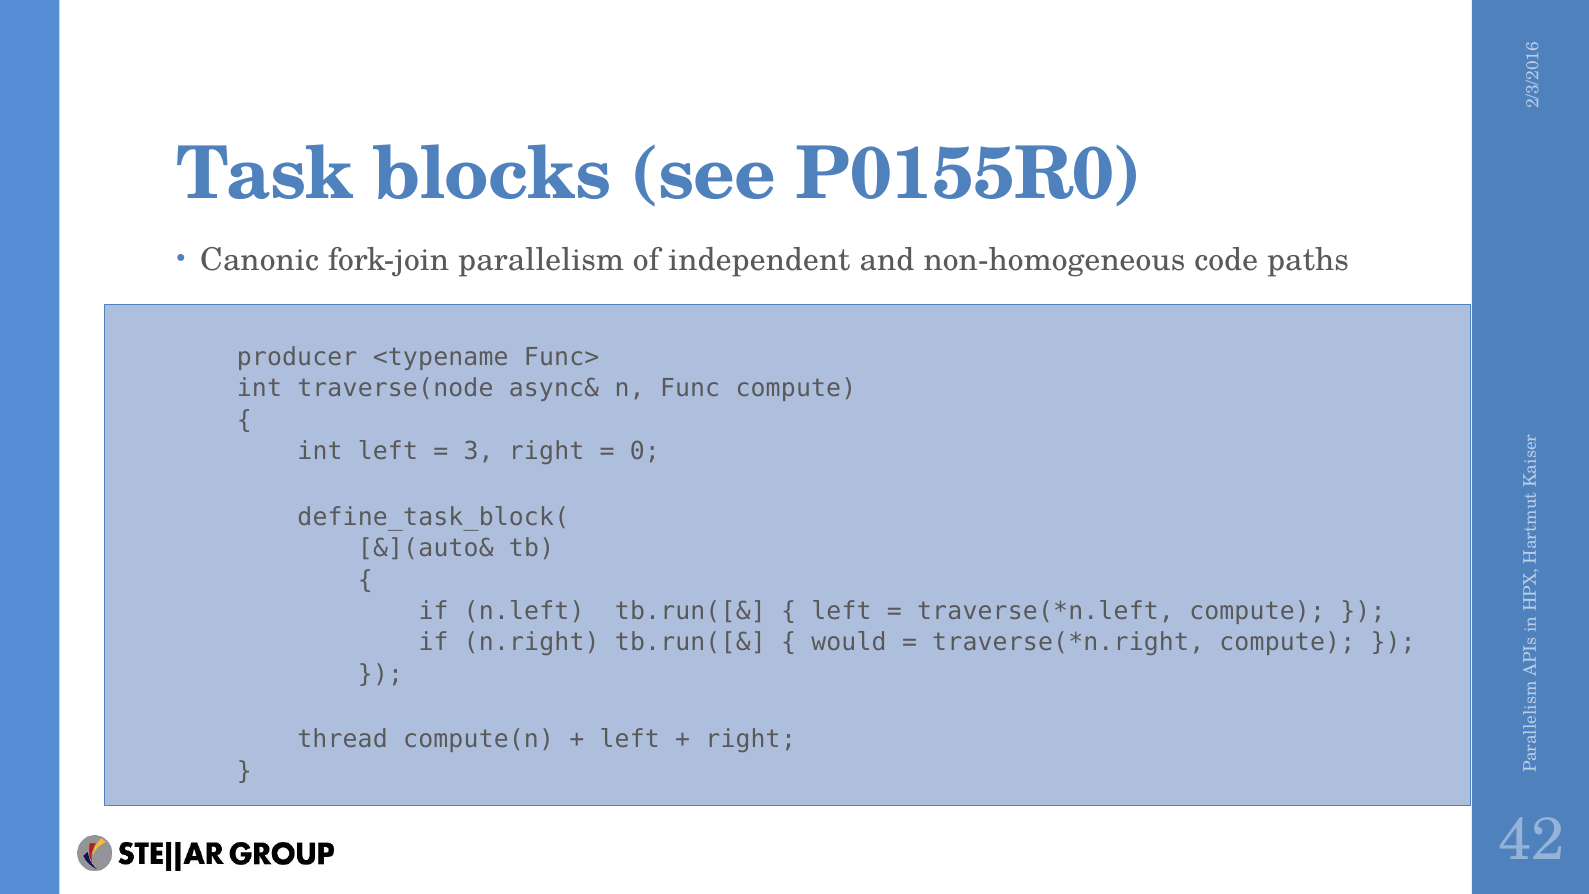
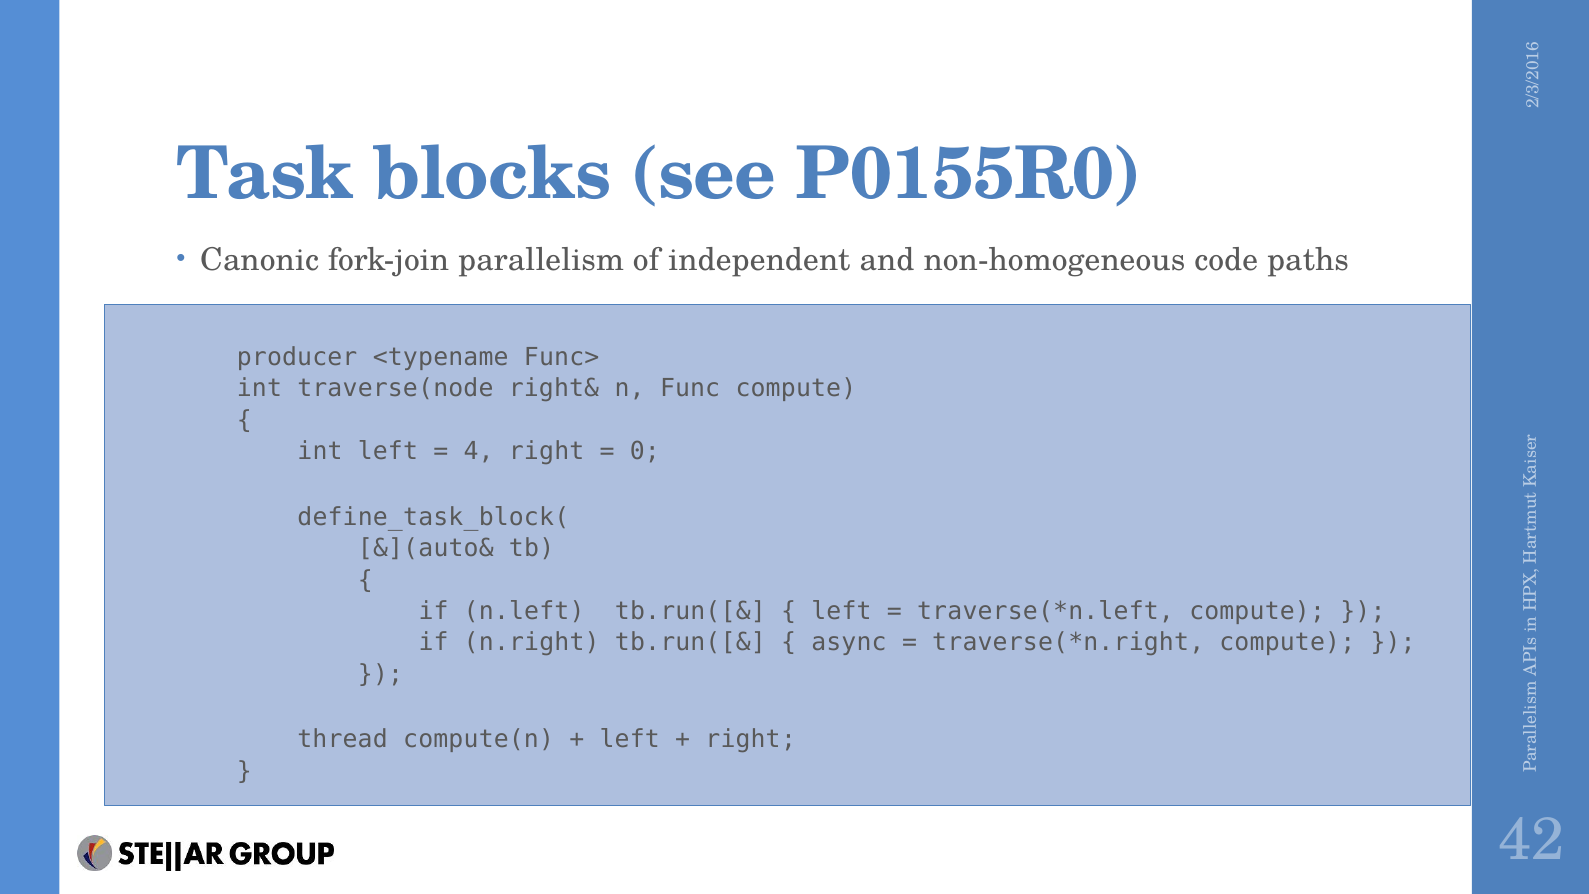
async&: async& -> right&
3 at (479, 451): 3 -> 4
would: would -> async
